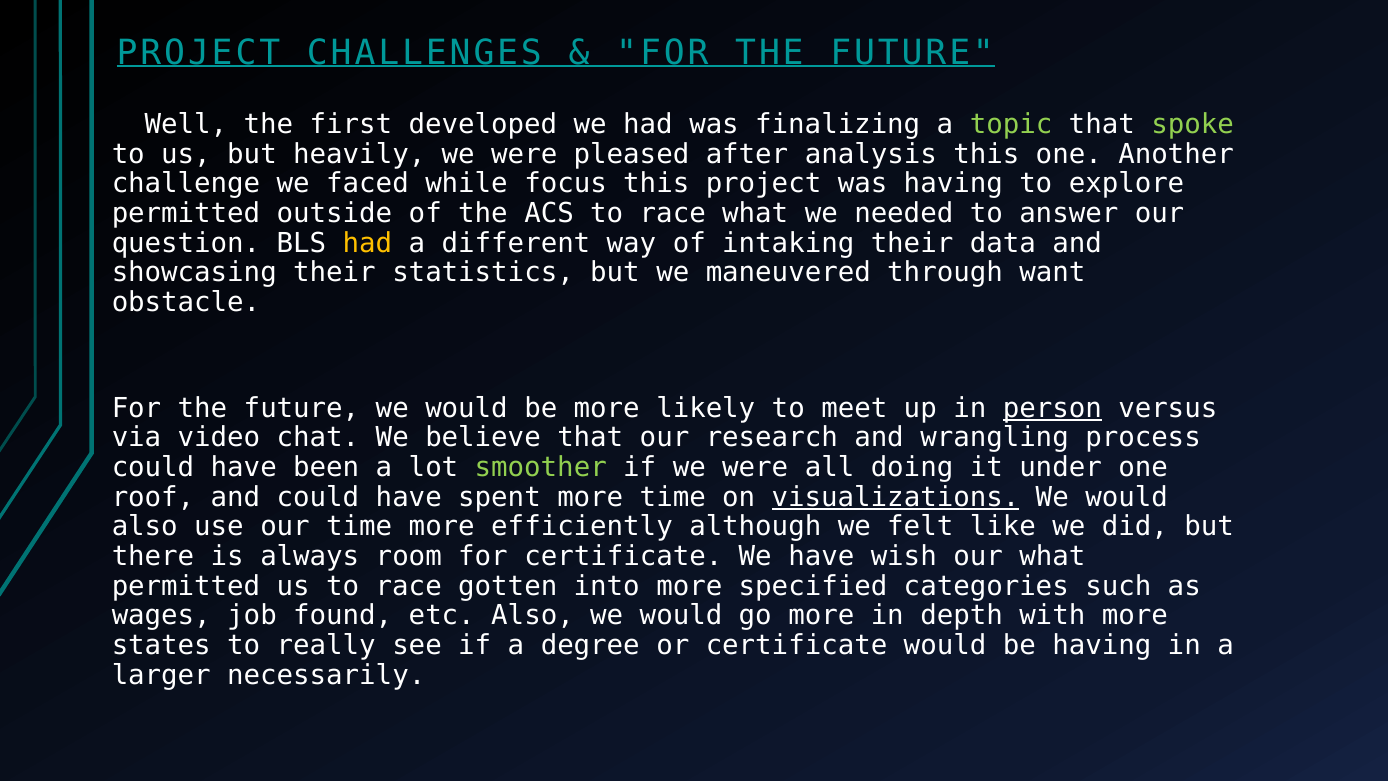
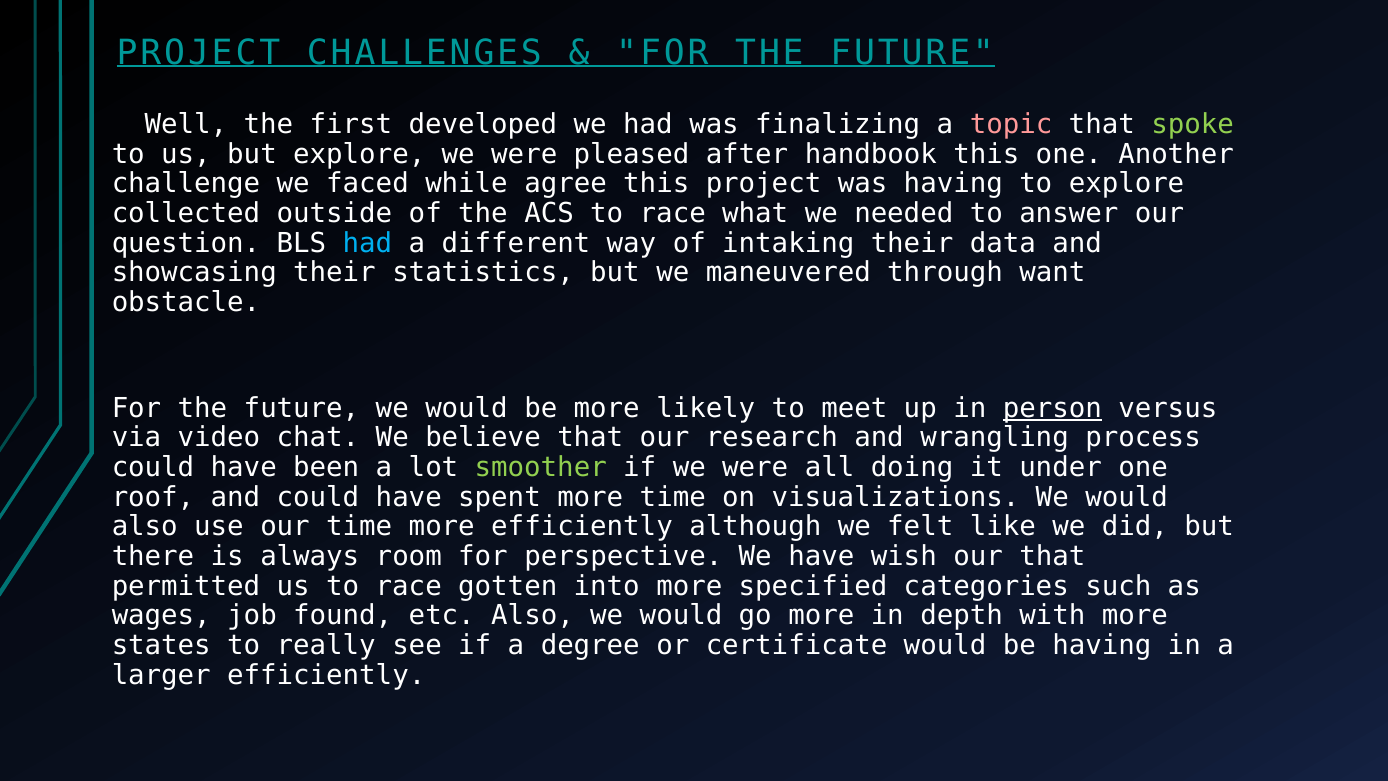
topic colour: light green -> pink
but heavily: heavily -> explore
analysis: analysis -> handbook
focus: focus -> agree
permitted at (186, 213): permitted -> collected
had at (367, 243) colour: yellow -> light blue
visualizations underline: present -> none
for certificate: certificate -> perspective
our what: what -> that
larger necessarily: necessarily -> efficiently
